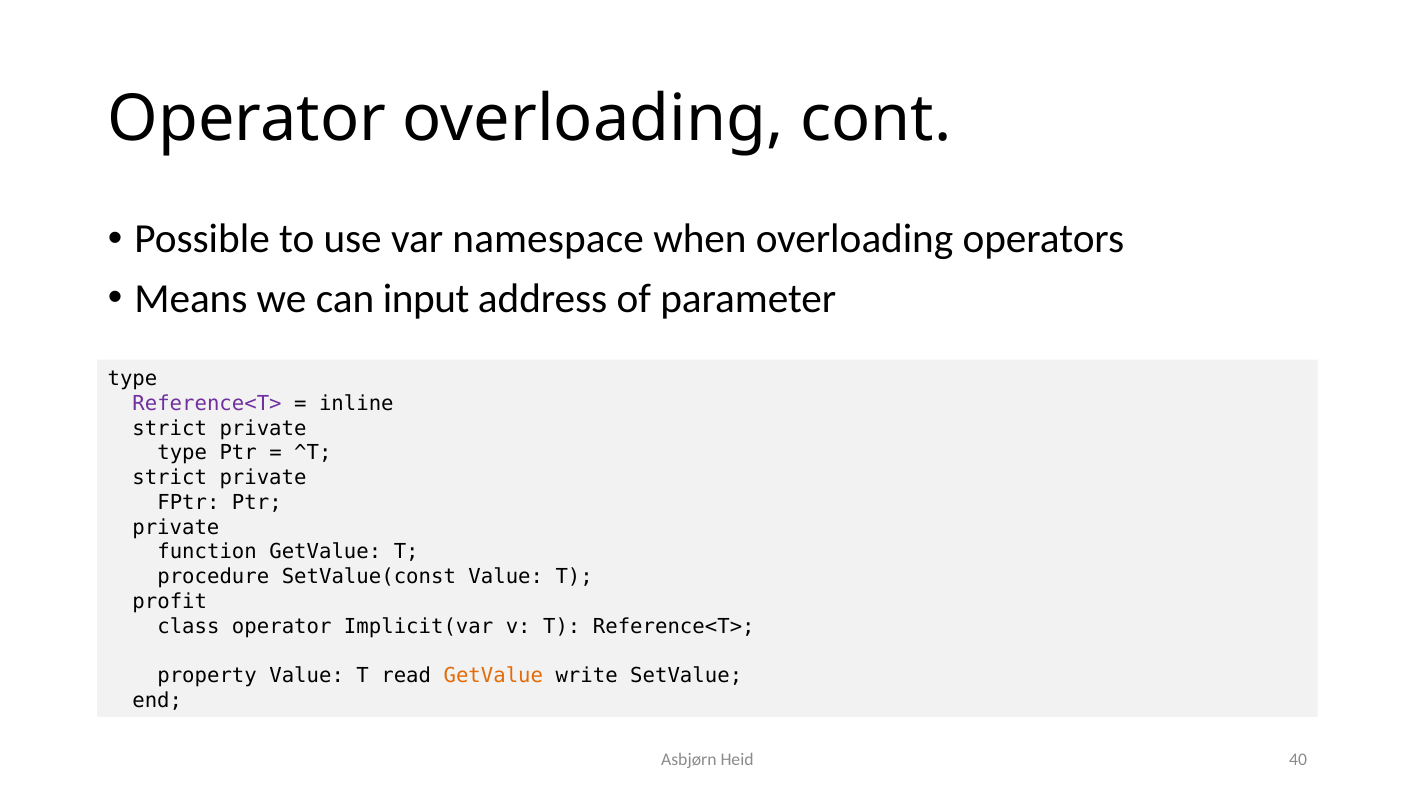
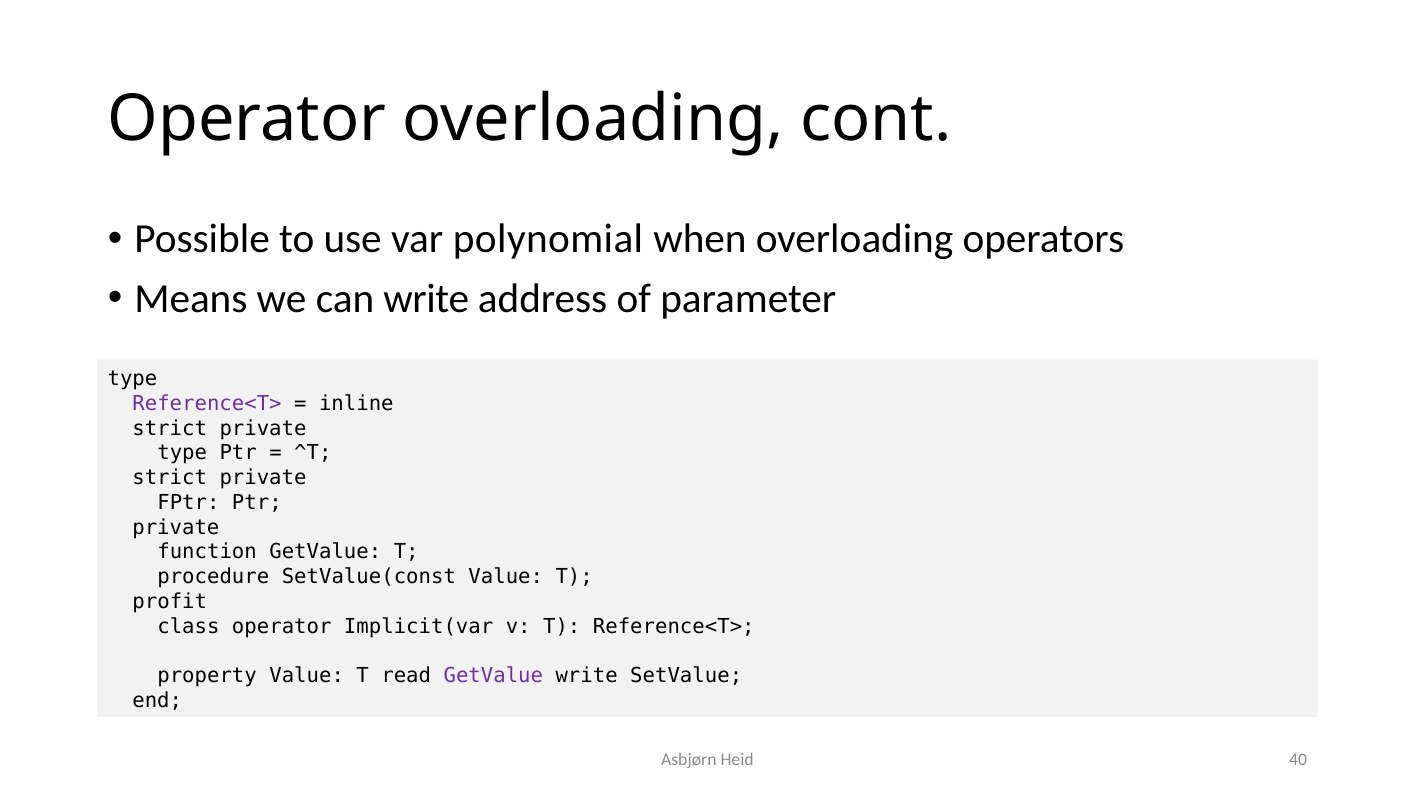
namespace: namespace -> polynomial
can input: input -> write
GetValue at (493, 676) colour: orange -> purple
